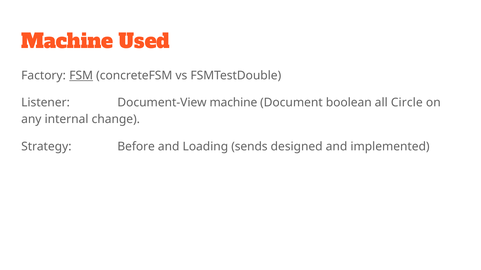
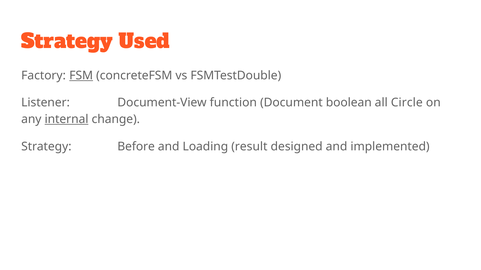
Machine at (67, 42): Machine -> Strategy
Document-View machine: machine -> function
internal underline: none -> present
sends: sends -> result
